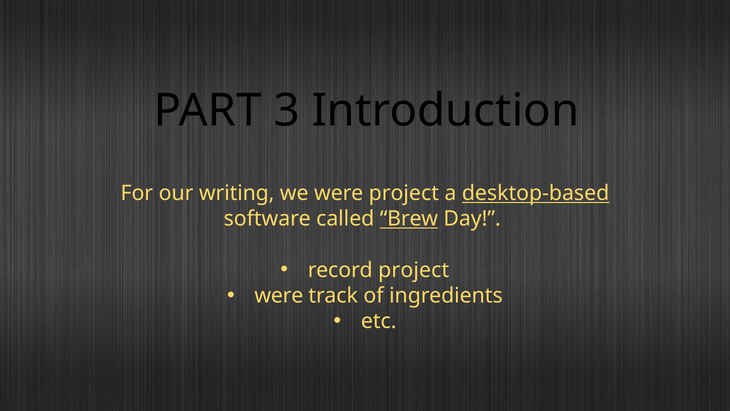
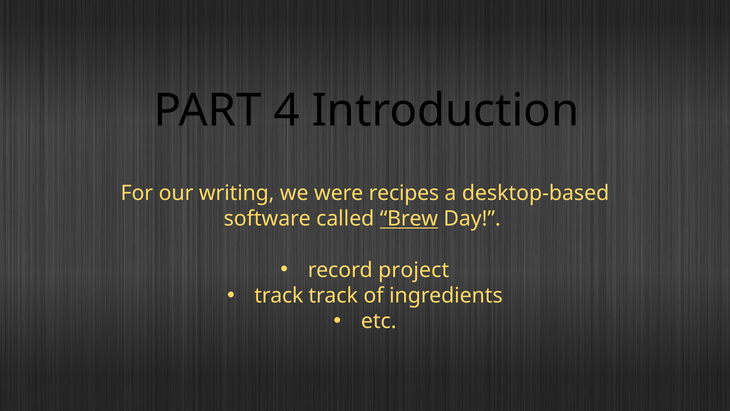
3: 3 -> 4
were project: project -> recipes
desktop-based underline: present -> none
were at (279, 295): were -> track
